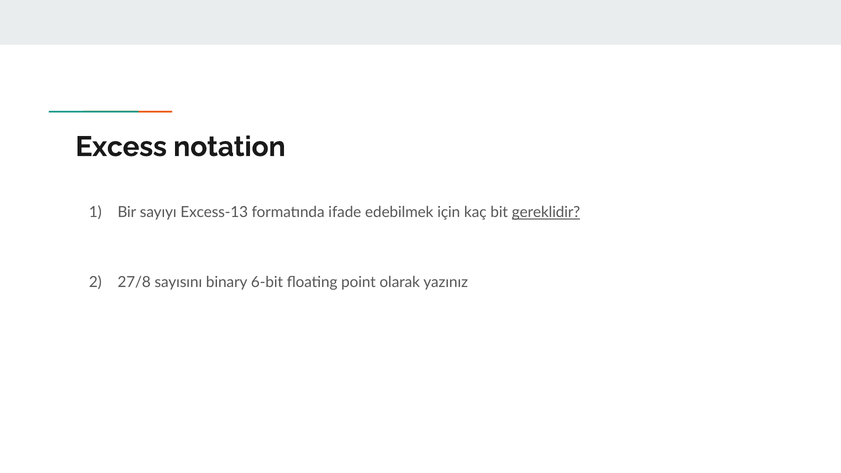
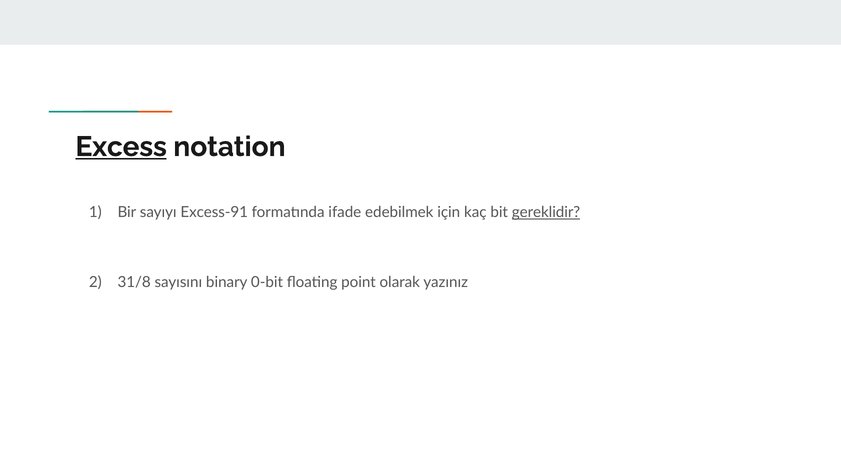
Excess underline: none -> present
Excess-13: Excess-13 -> Excess-91
27/8: 27/8 -> 31/8
6-bit: 6-bit -> 0-bit
